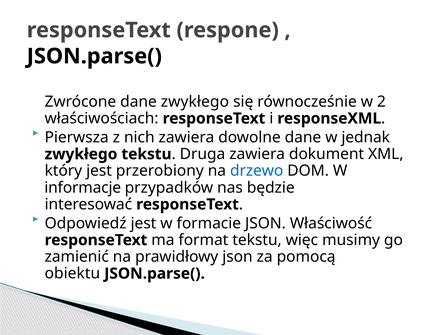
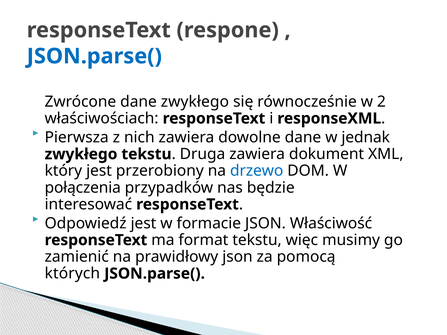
JSON.parse( at (94, 56) colour: black -> blue
informacje: informacje -> połączenia
obiektu: obiektu -> których
